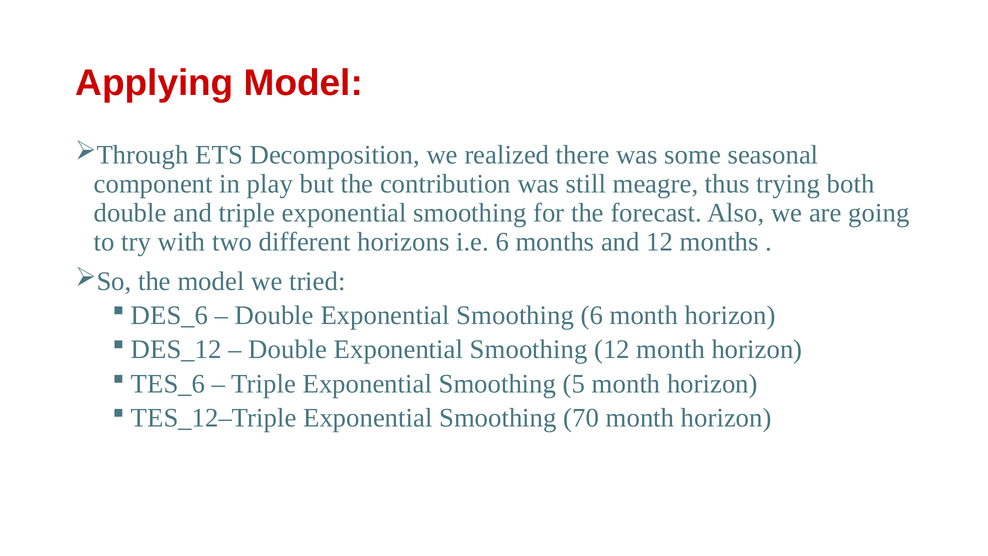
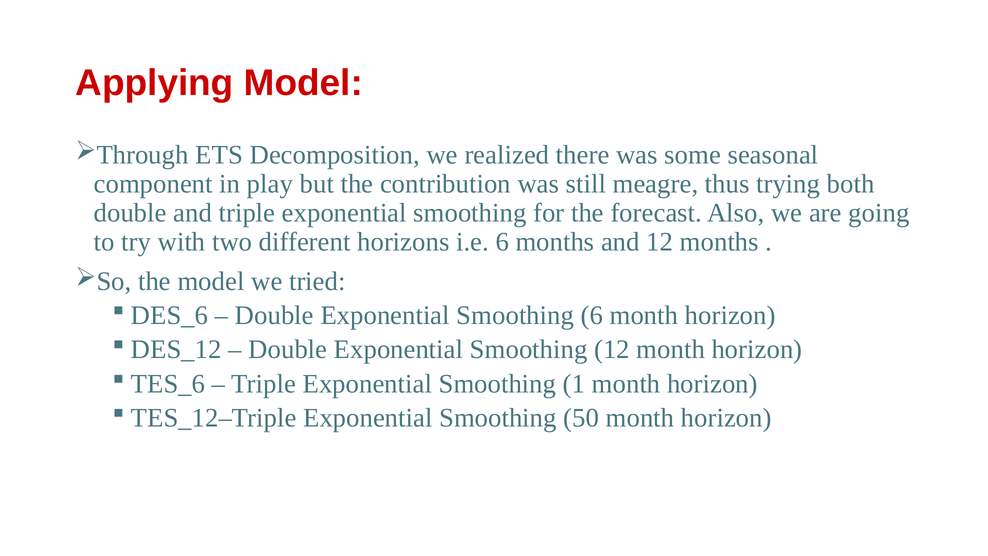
5: 5 -> 1
70: 70 -> 50
